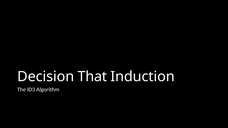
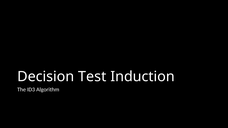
That: That -> Test
